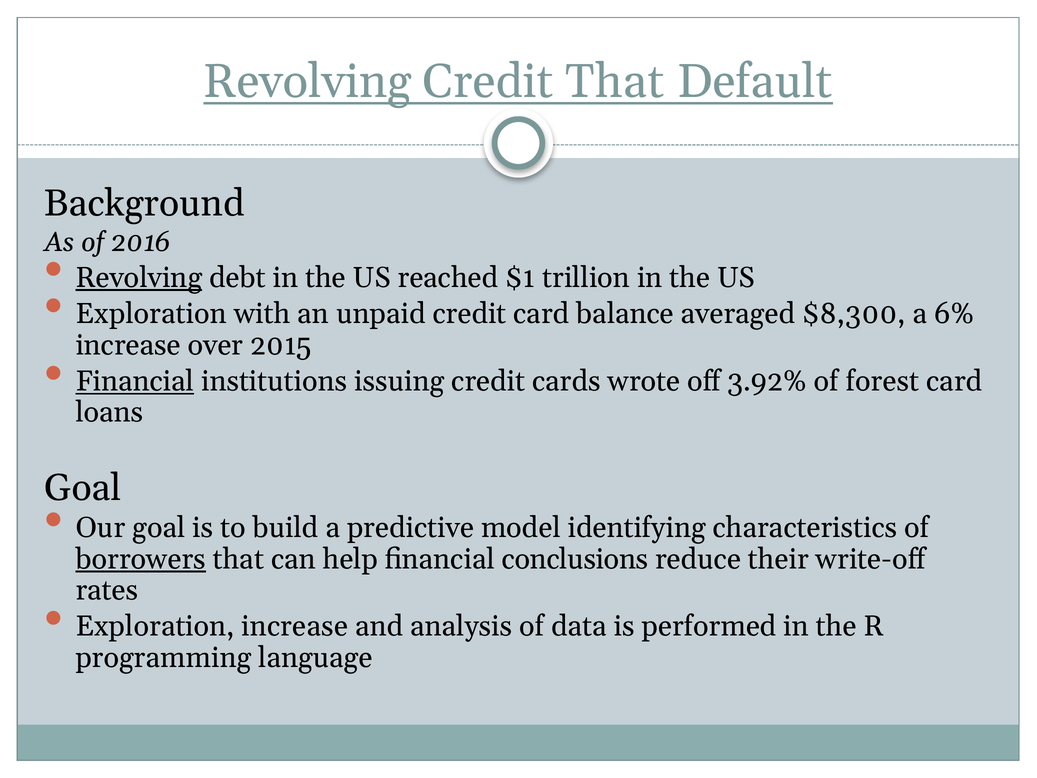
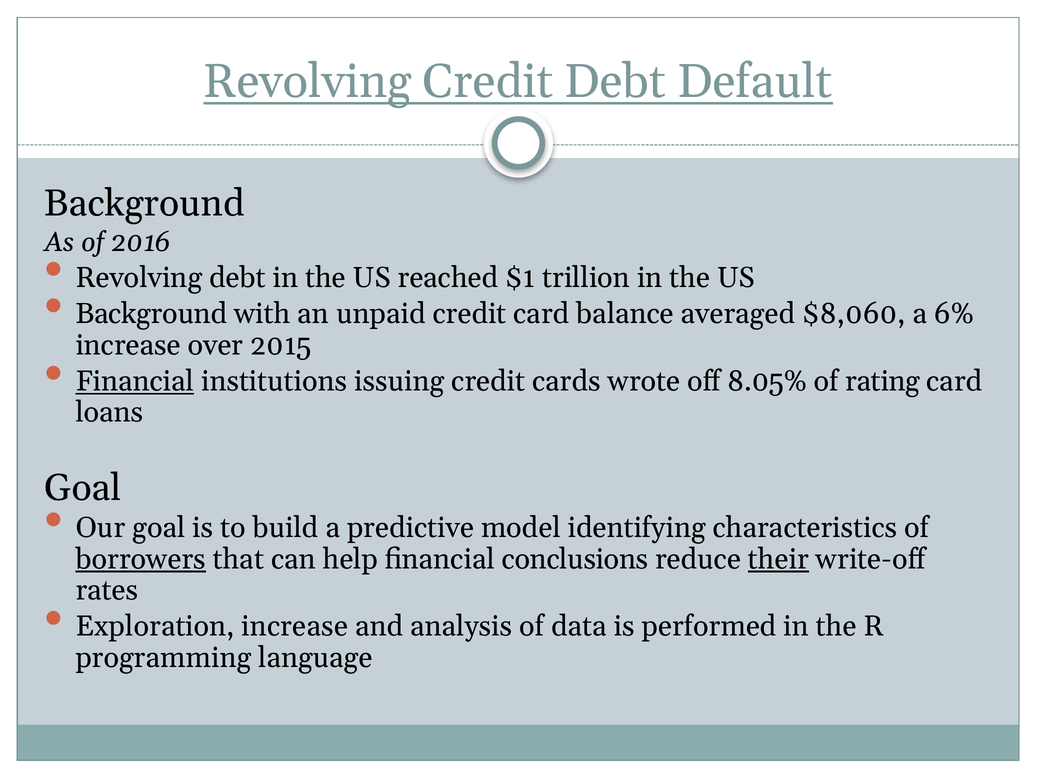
Credit That: That -> Debt
Revolving at (139, 278) underline: present -> none
Exploration at (151, 314): Exploration -> Background
$8,300: $8,300 -> $8,060
3.92%: 3.92% -> 8.05%
forest: forest -> rating
their underline: none -> present
